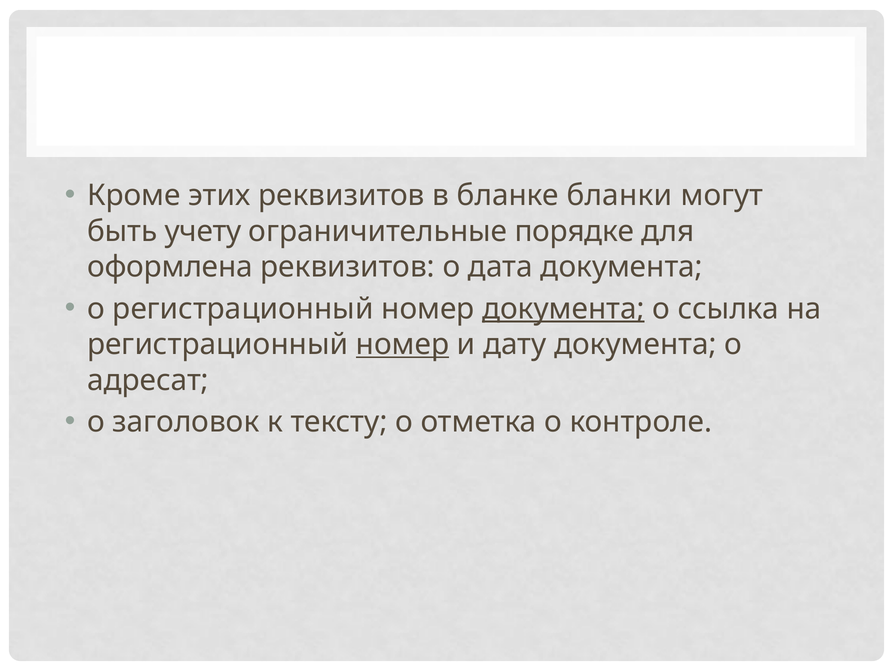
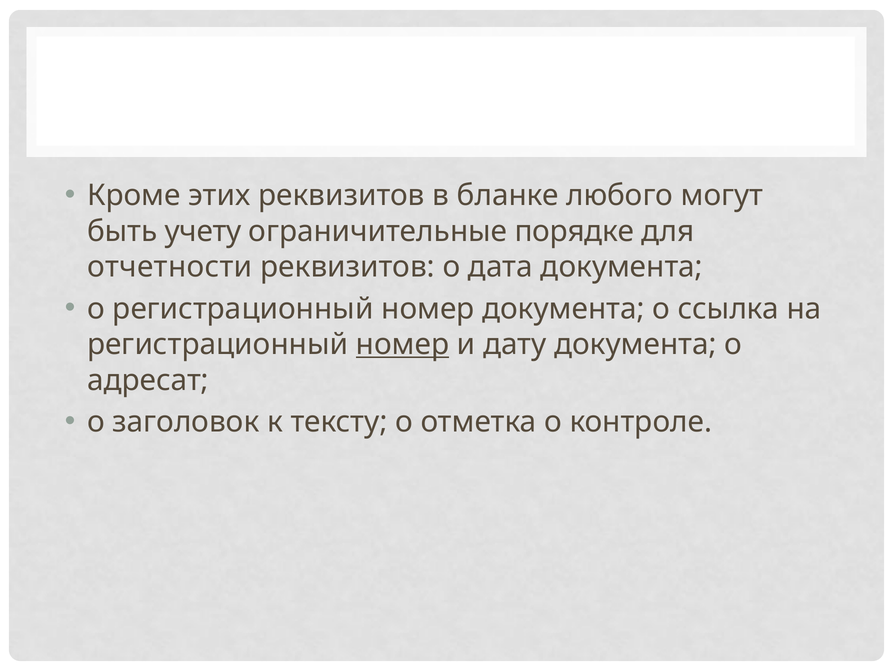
бланки: бланки -> любого
оформлена: оформлена -> отчетности
документа at (563, 309) underline: present -> none
